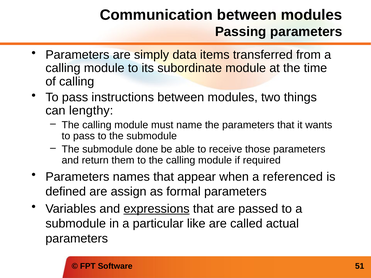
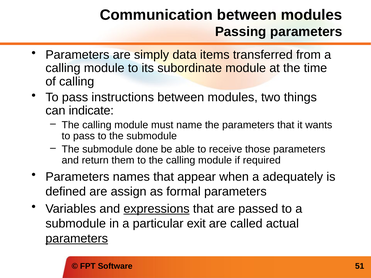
lengthy: lengthy -> indicate
referenced: referenced -> adequately
like: like -> exit
parameters at (77, 239) underline: none -> present
